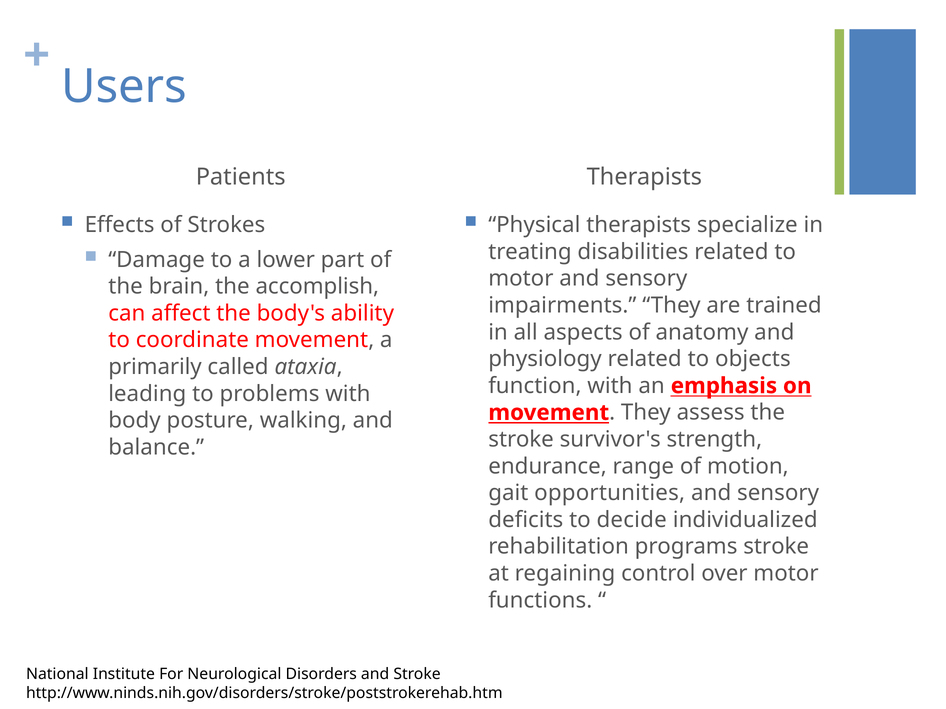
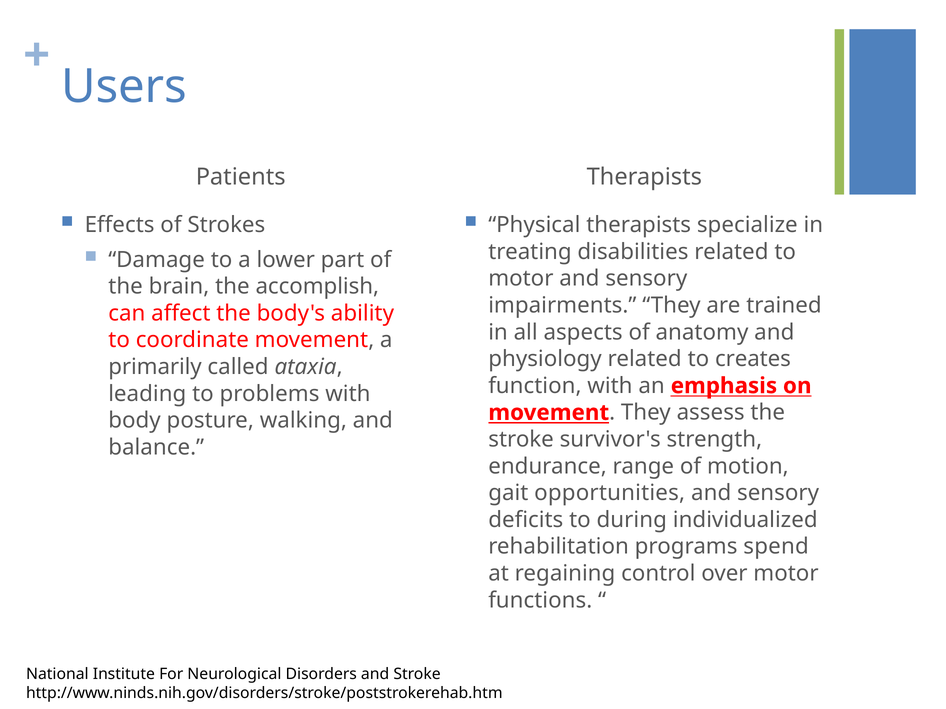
objects: objects -> creates
decide: decide -> during
programs stroke: stroke -> spend
